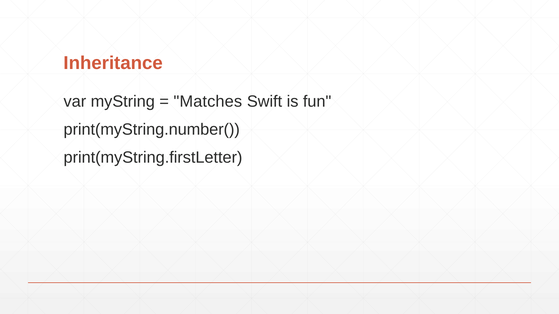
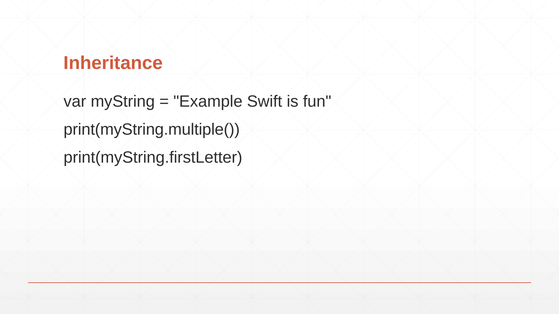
Matches: Matches -> Example
print(myString.number(: print(myString.number( -> print(myString.multiple(
